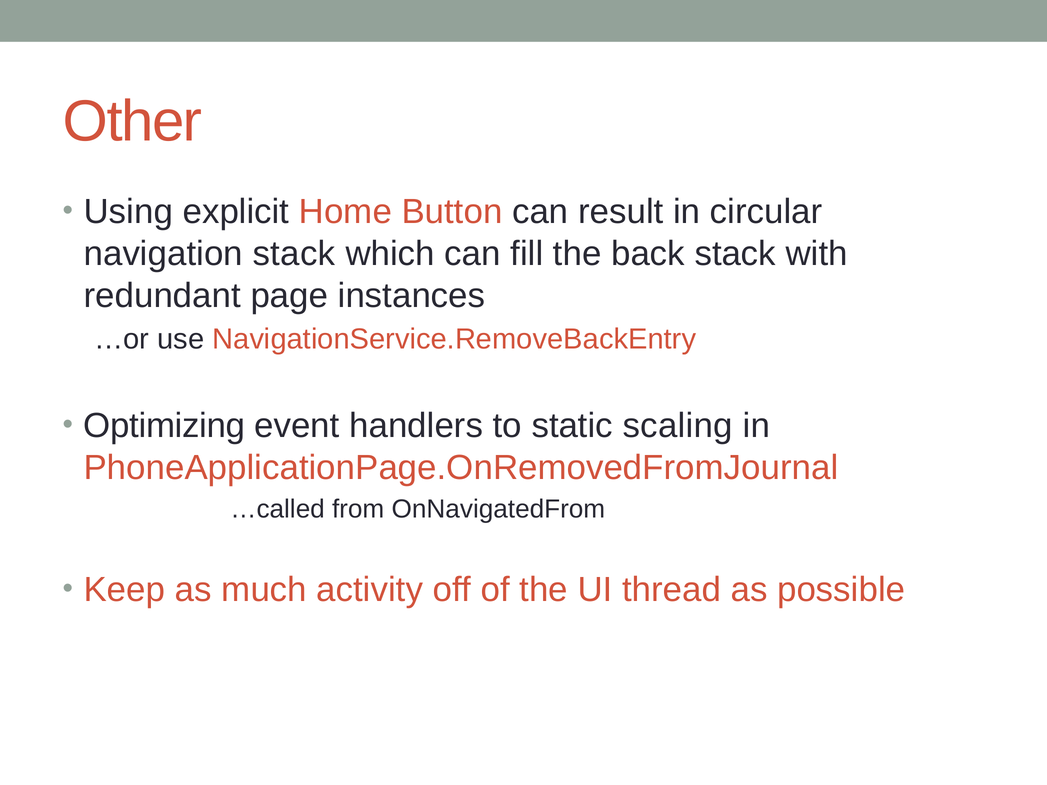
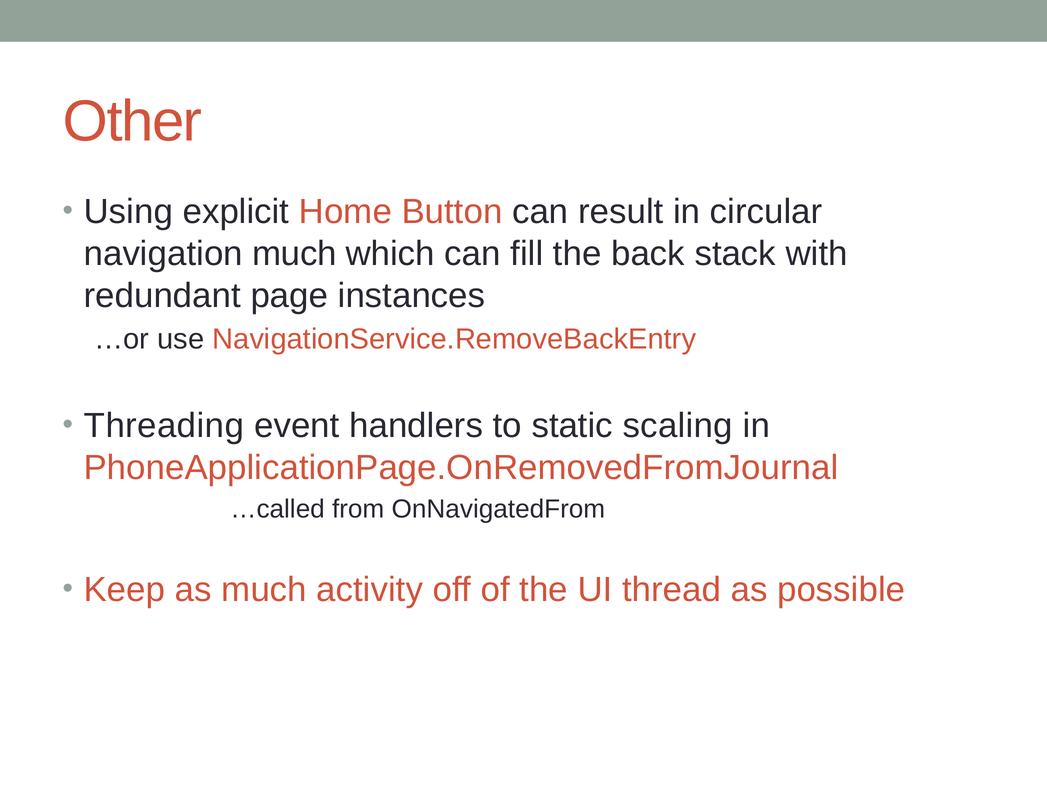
navigation stack: stack -> much
Optimizing: Optimizing -> Threading
